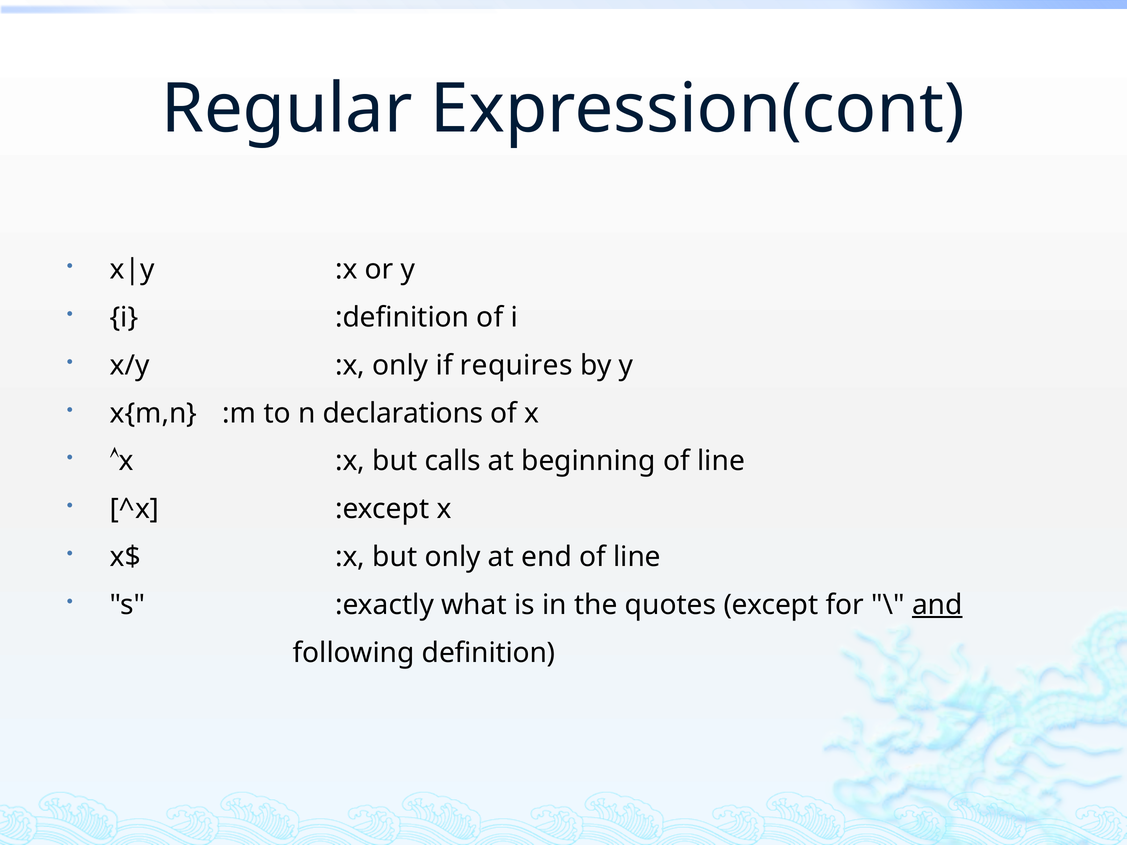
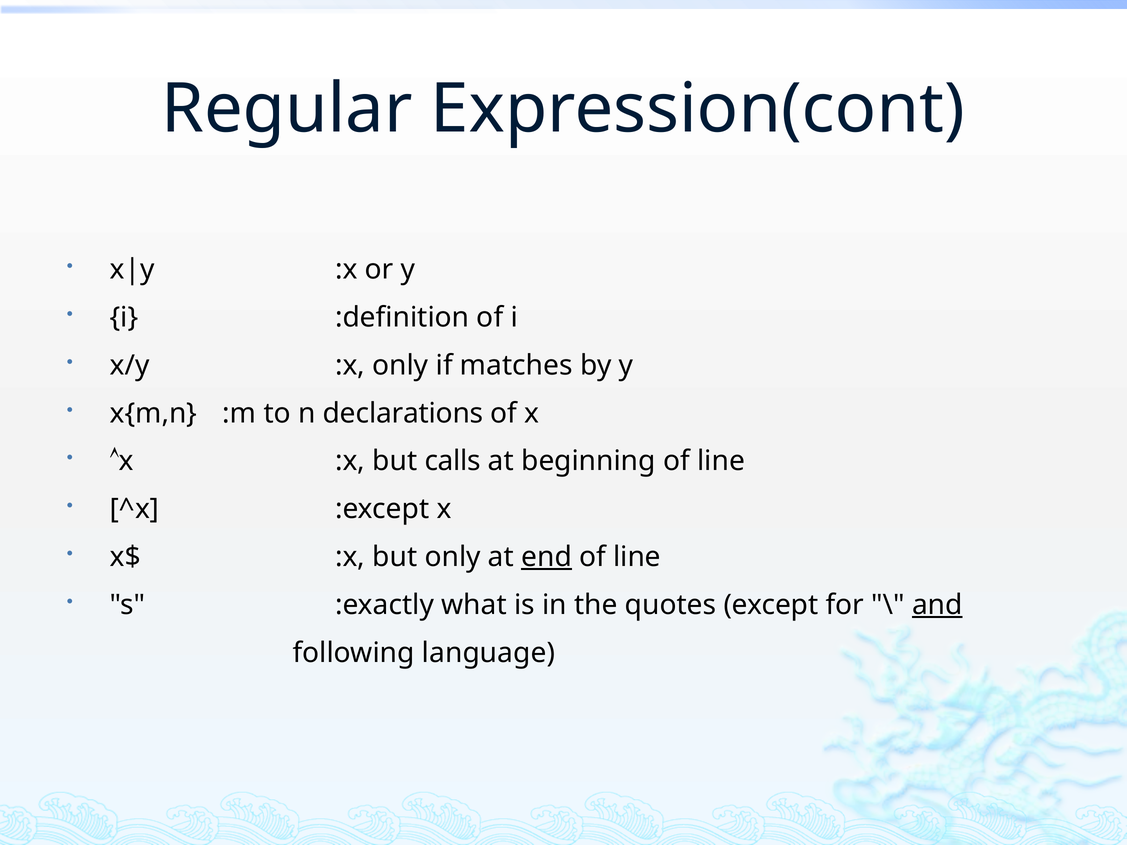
requires: requires -> matches
end underline: none -> present
definition: definition -> language
